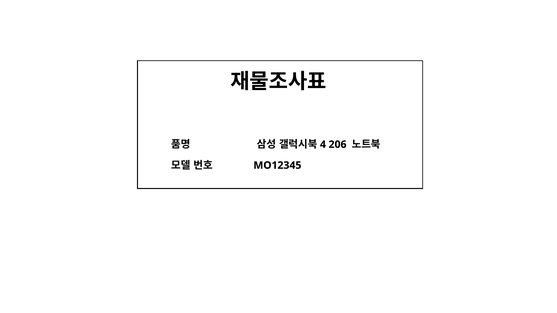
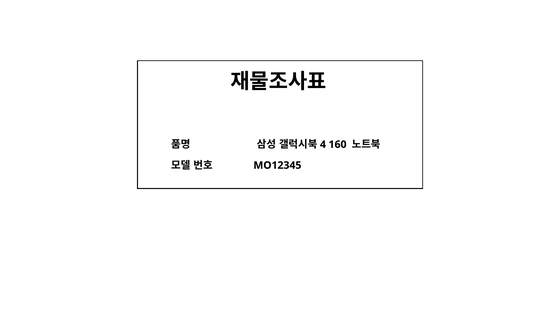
206: 206 -> 160
